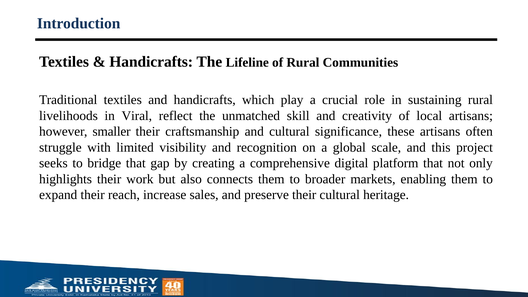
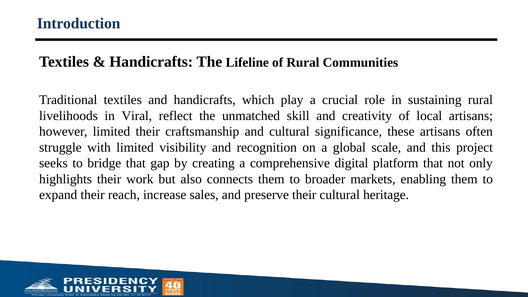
however smaller: smaller -> limited
